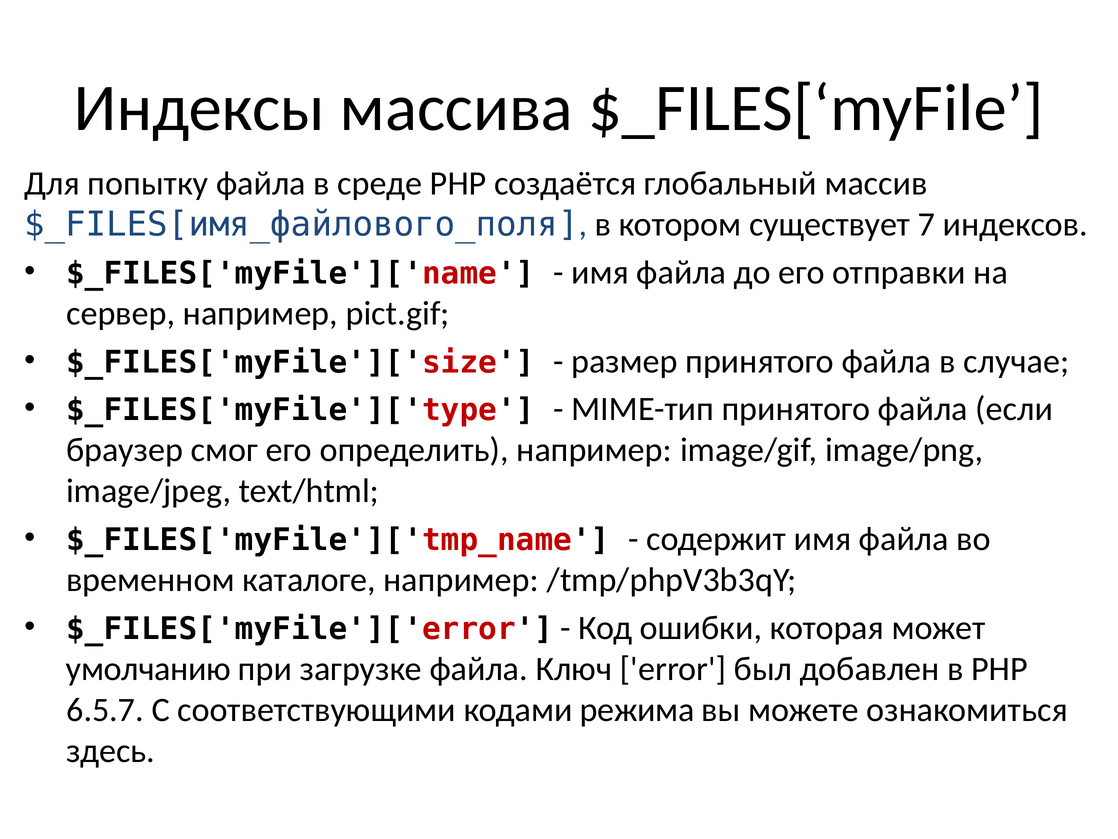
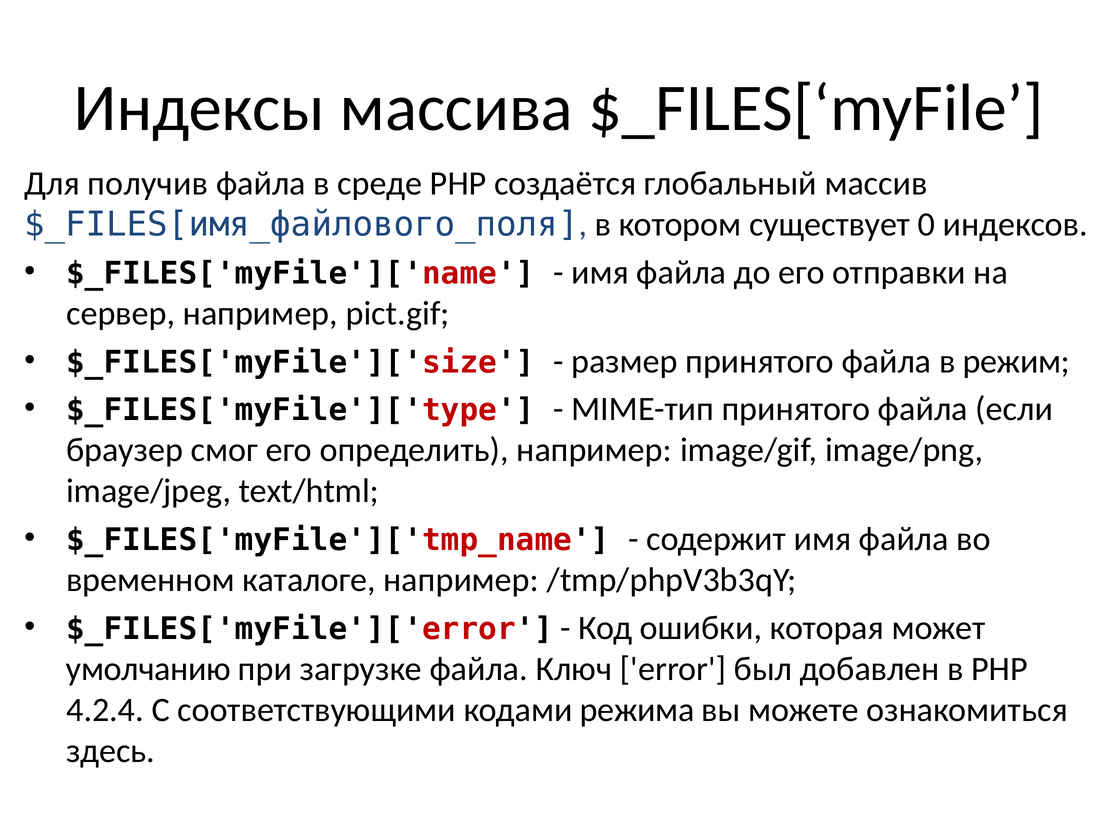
попытку: попытку -> получив
7: 7 -> 0
случае: случае -> режим
6.5.7: 6.5.7 -> 4.2.4
